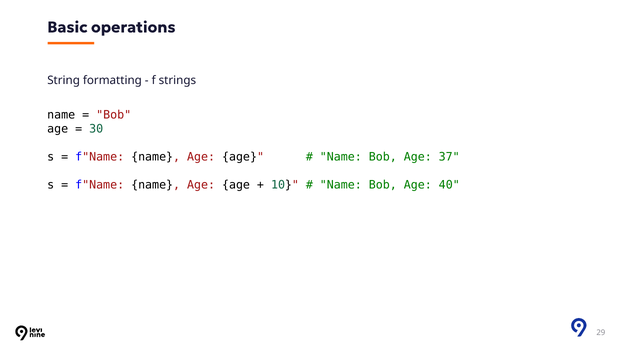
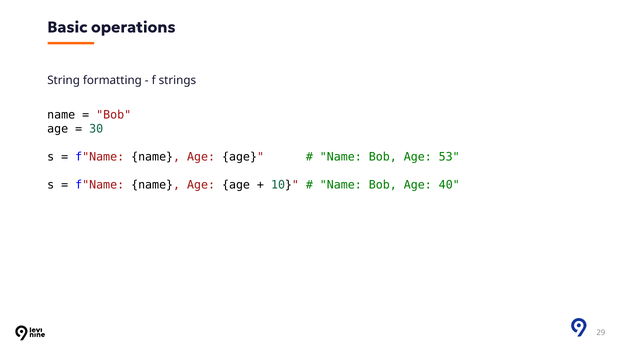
37: 37 -> 53
